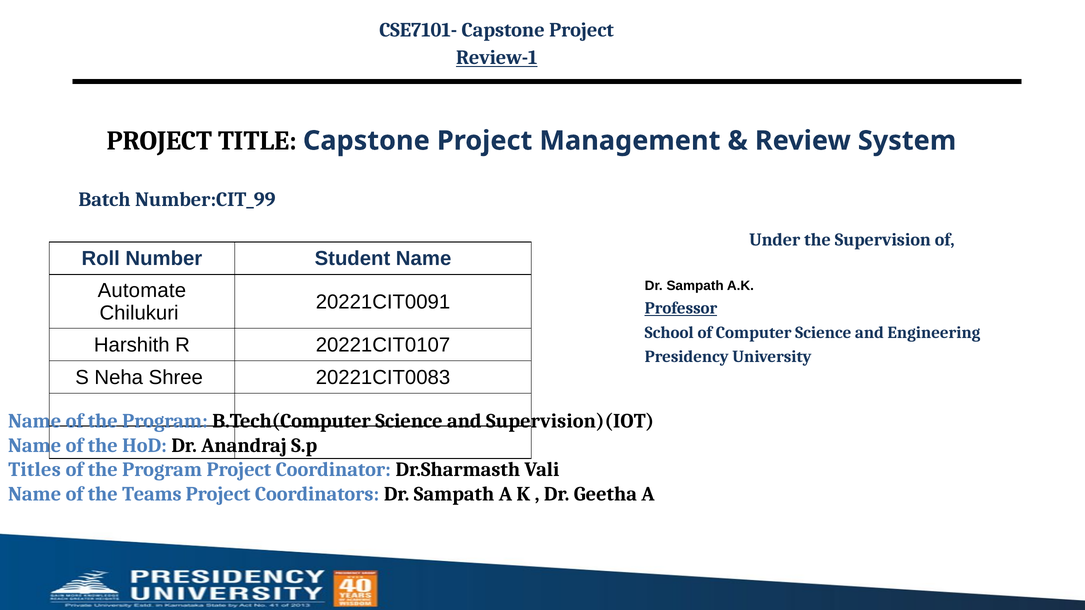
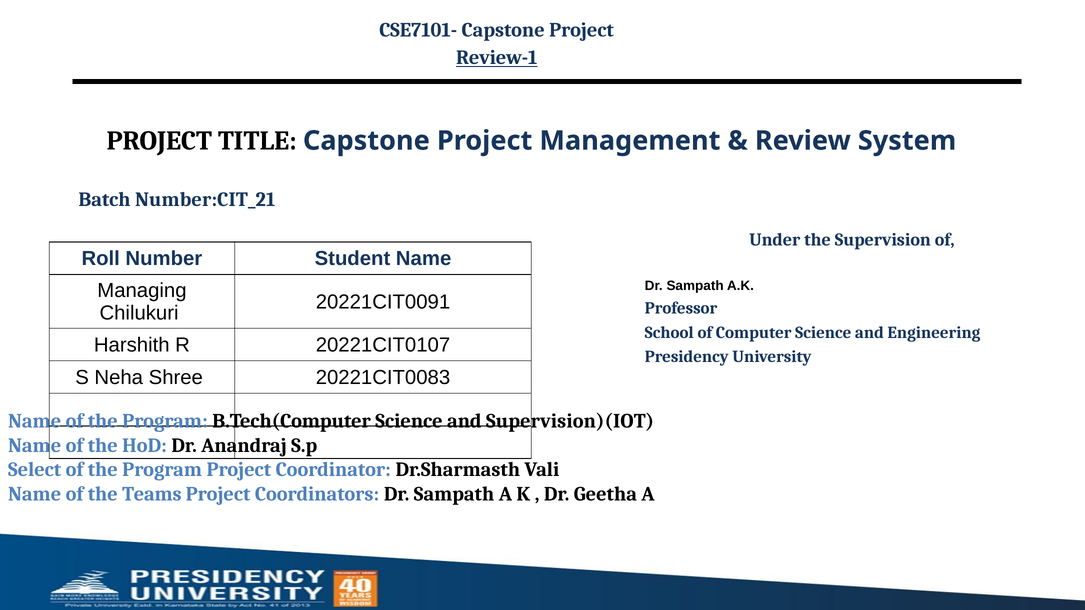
Number:CIT_99: Number:CIT_99 -> Number:CIT_21
Automate: Automate -> Managing
Professor underline: present -> none
Titles: Titles -> Select
